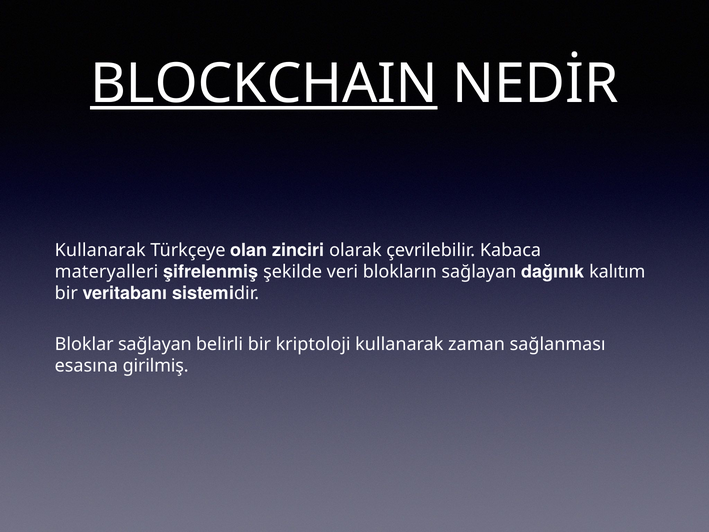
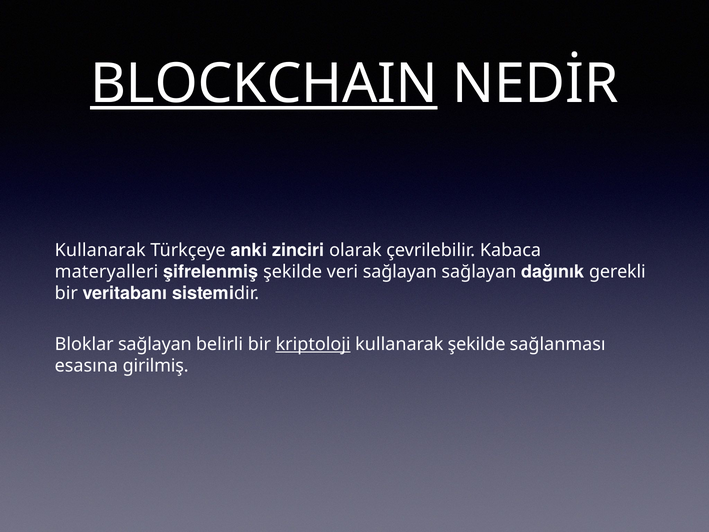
olan: olan -> anki
veri blokların: blokların -> sağlayan
kalıtım: kalıtım -> gerekli
kriptoloji underline: none -> present
kullanarak zaman: zaman -> şekilde
